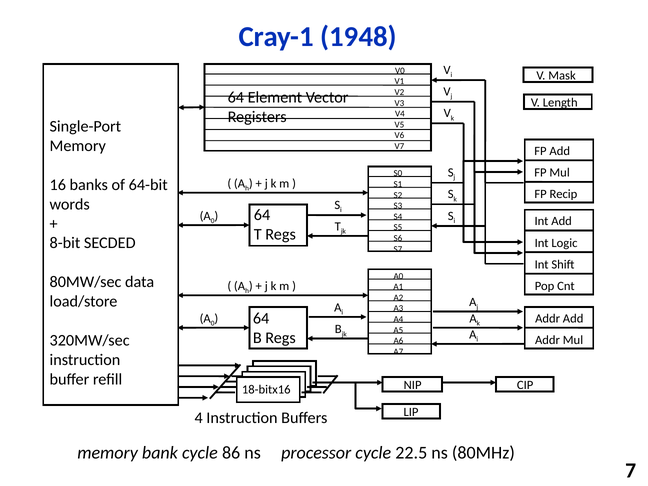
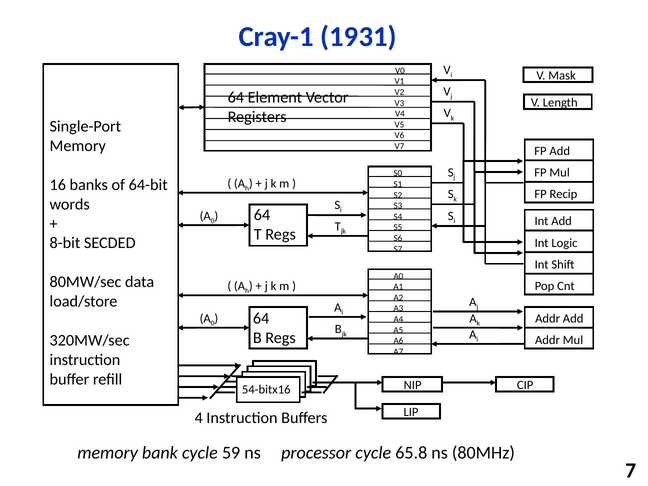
1948: 1948 -> 1931
18-bitx16: 18-bitx16 -> 54-bitx16
86: 86 -> 59
22.5: 22.5 -> 65.8
